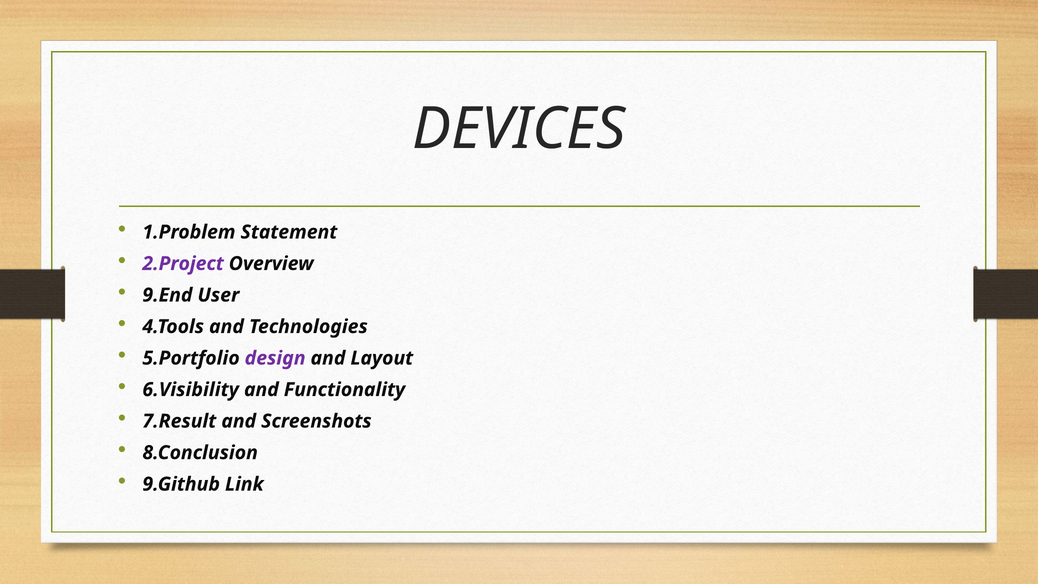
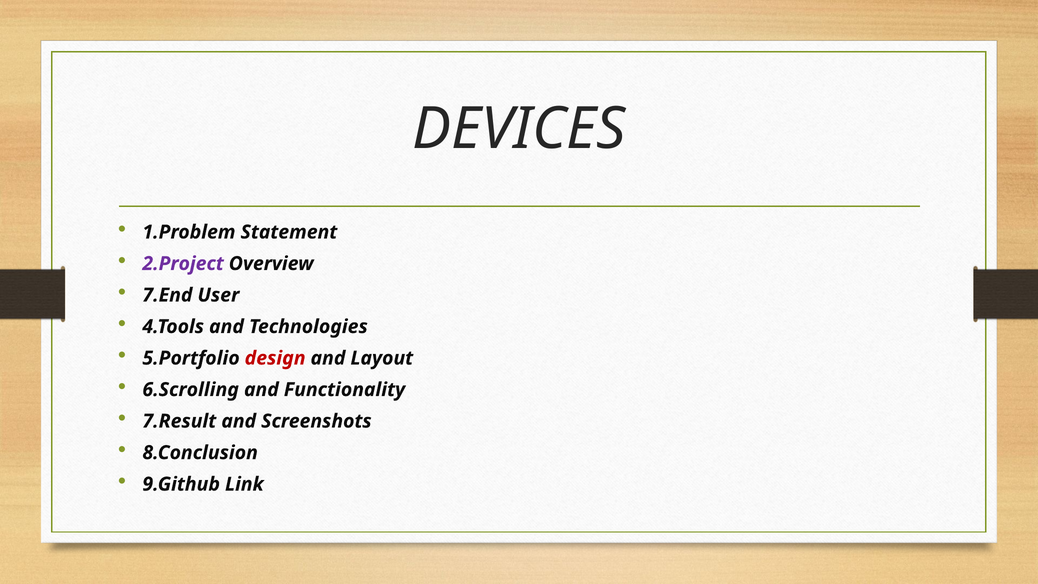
9.End: 9.End -> 7.End
design colour: purple -> red
6.Visibility: 6.Visibility -> 6.Scrolling
